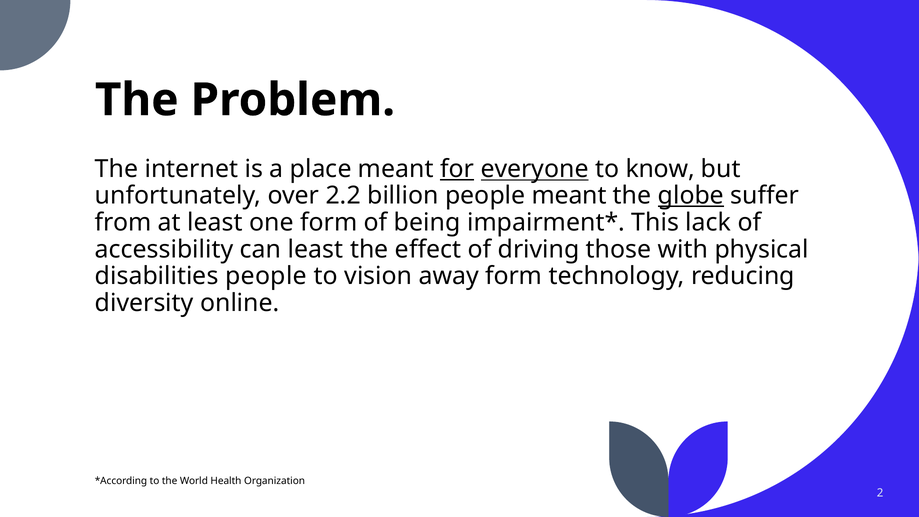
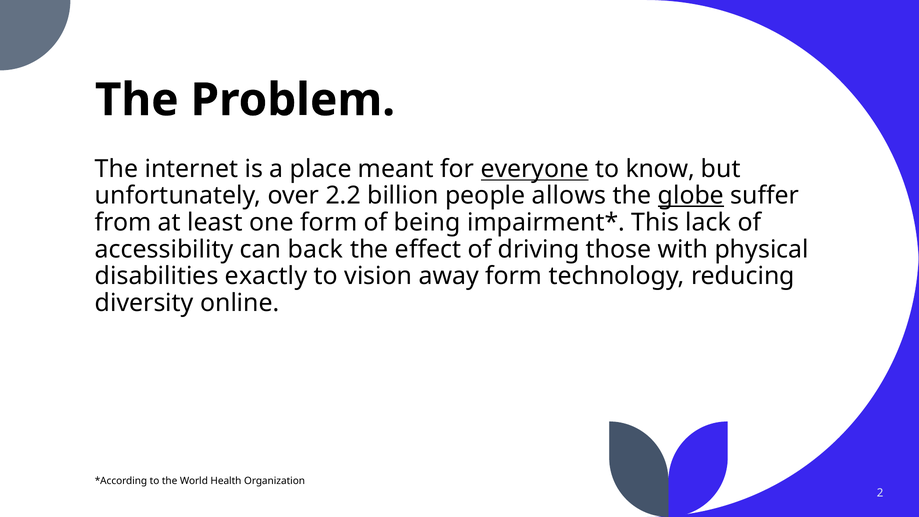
for underline: present -> none
people meant: meant -> allows
can least: least -> back
disabilities people: people -> exactly
